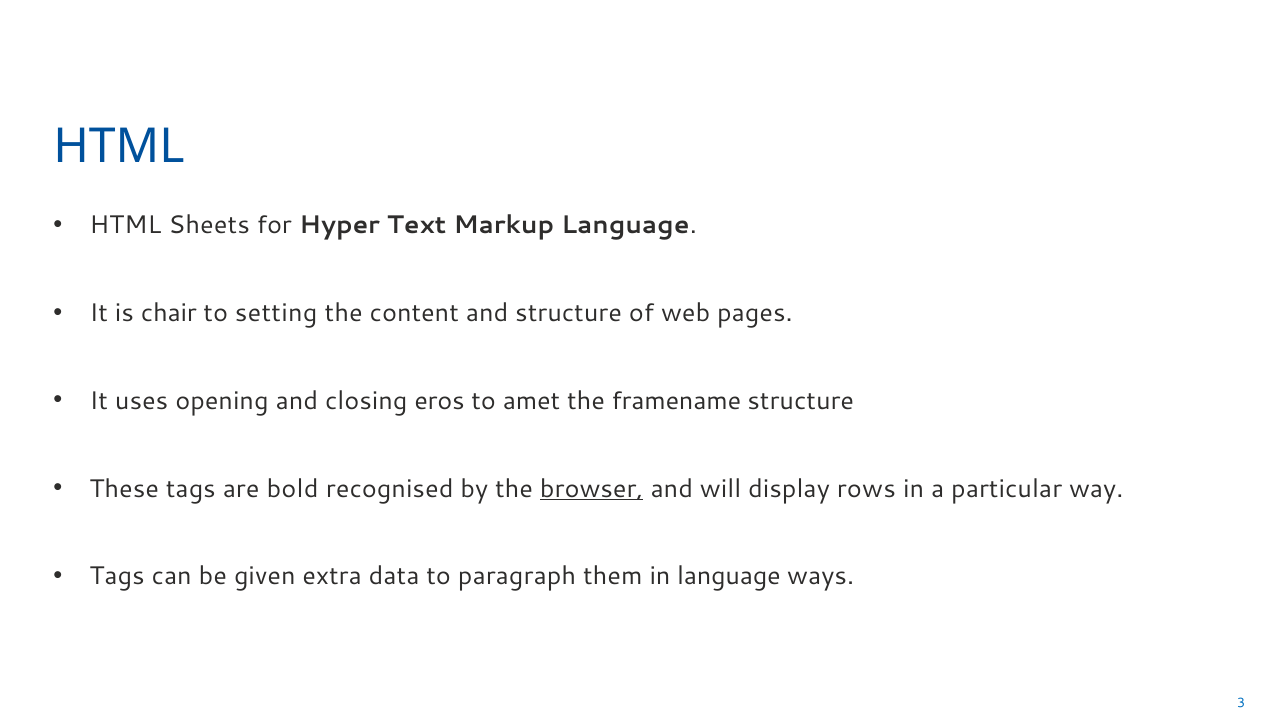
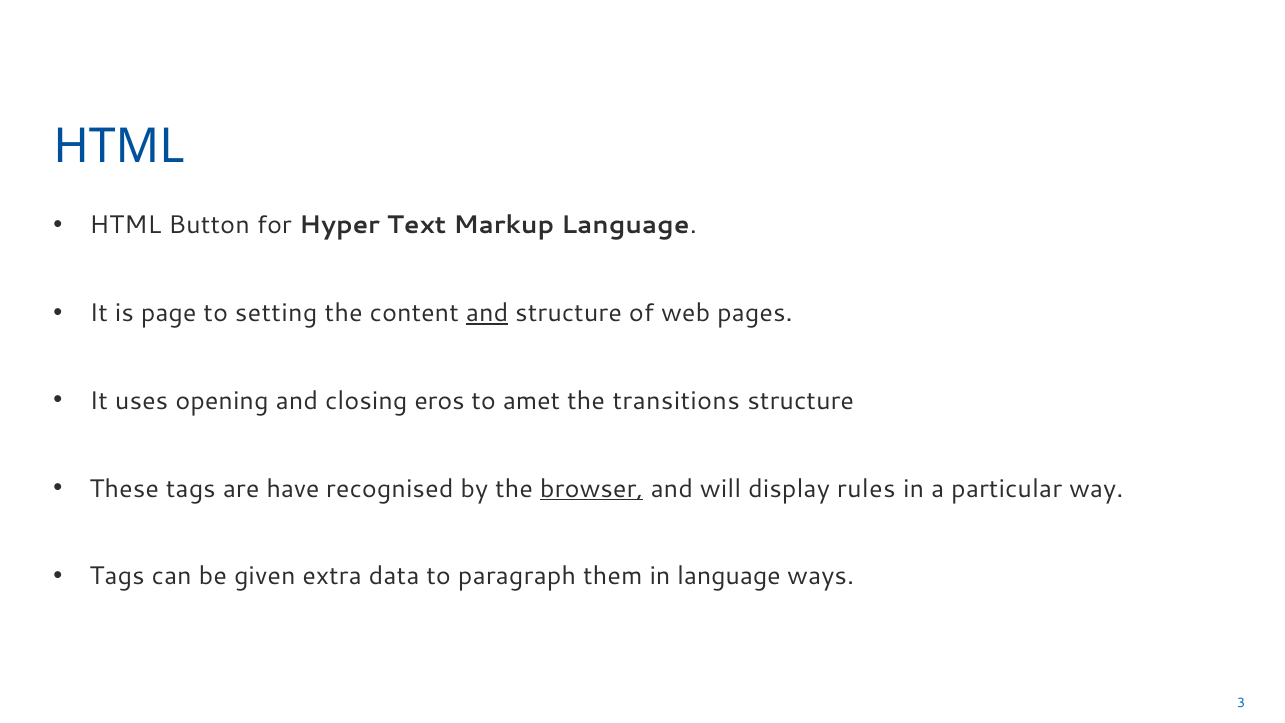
Sheets: Sheets -> Button
chair: chair -> page
and at (487, 313) underline: none -> present
framename: framename -> transitions
bold: bold -> have
rows: rows -> rules
